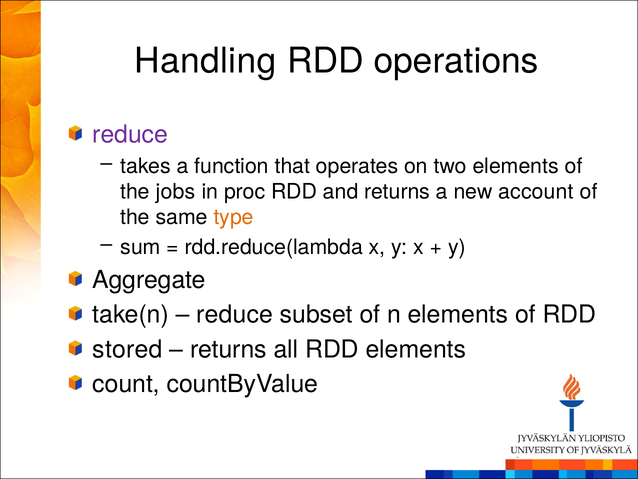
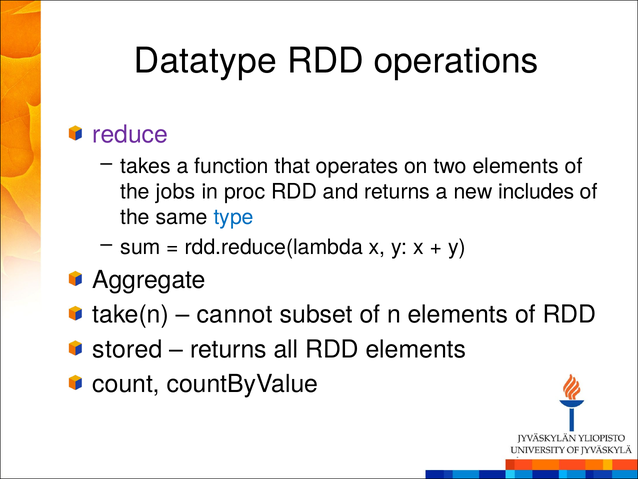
Handling: Handling -> Datatype
account: account -> includes
type colour: orange -> blue
reduce at (235, 314): reduce -> cannot
